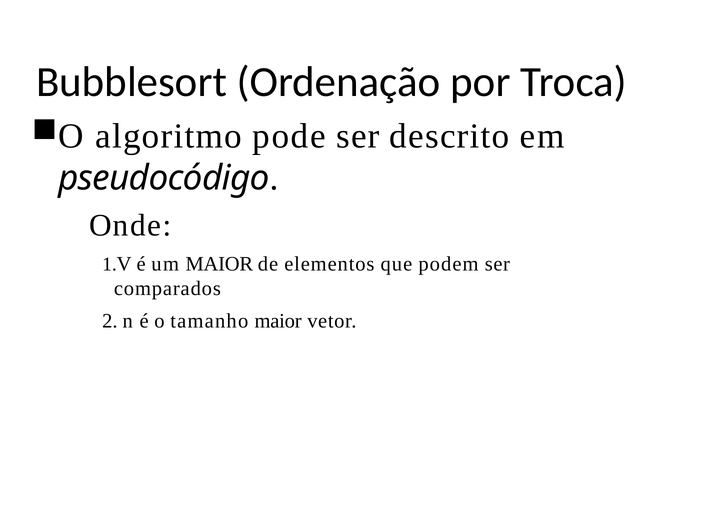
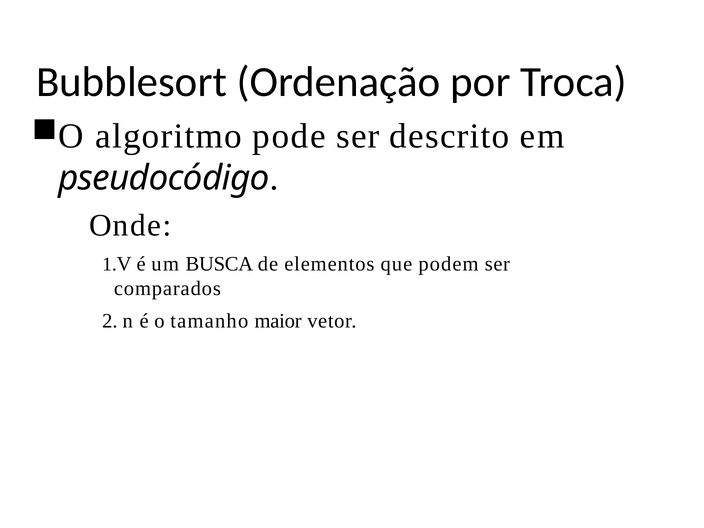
um MAIOR: MAIOR -> BUSCA
